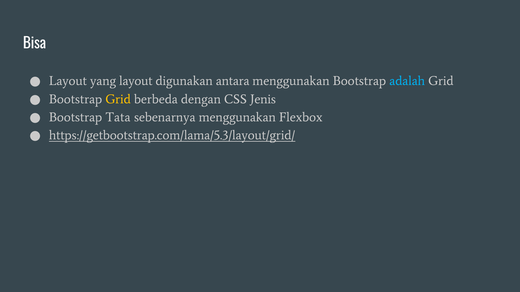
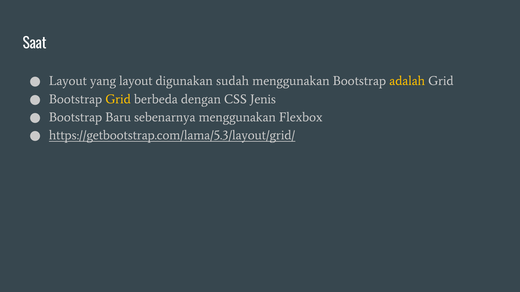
Bisa: Bisa -> Saat
antara: antara -> sudah
adalah colour: light blue -> yellow
Tata: Tata -> Baru
